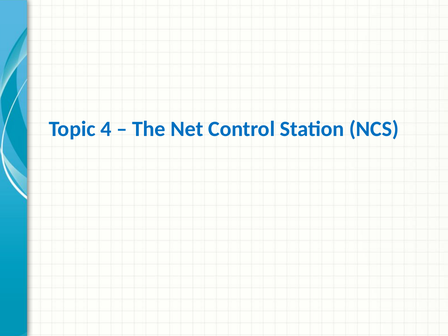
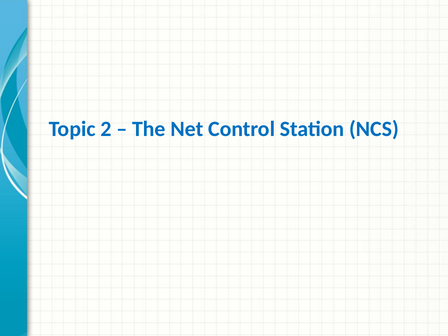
4: 4 -> 2
